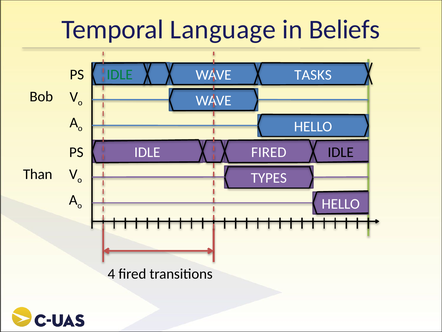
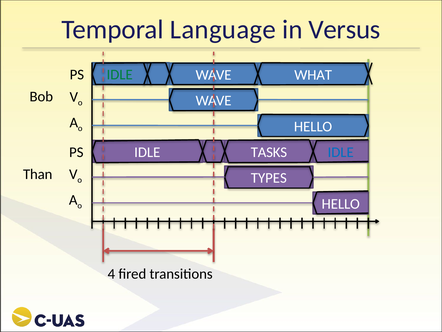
Beliefs: Beliefs -> Versus
TASKS: TASKS -> WHAT
FIRED at (269, 152): FIRED -> TASKS
IDLE at (341, 152) colour: black -> blue
